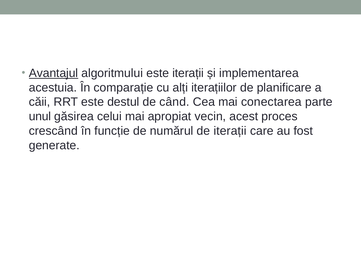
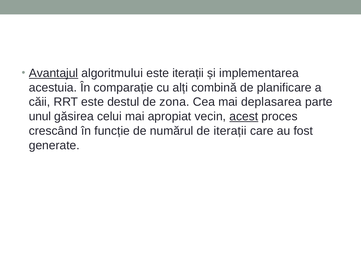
iterațiilor: iterațiilor -> combină
când: când -> zona
conectarea: conectarea -> deplasarea
acest underline: none -> present
